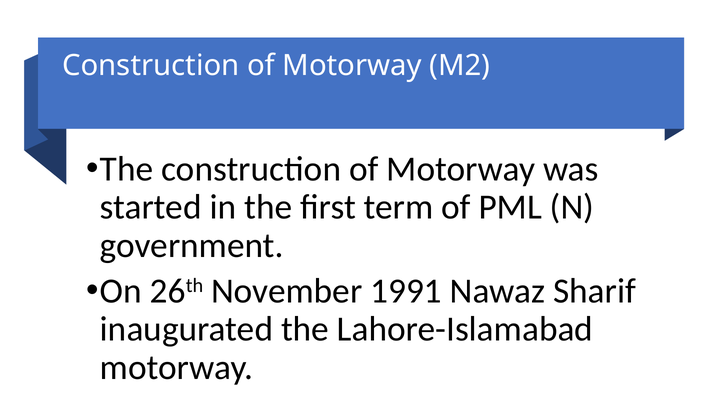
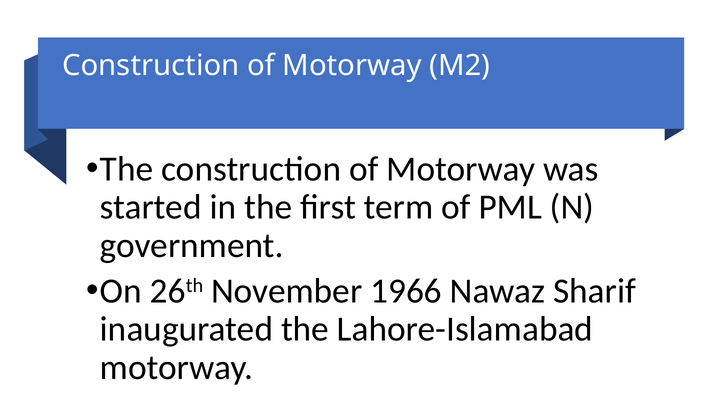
1991: 1991 -> 1966
